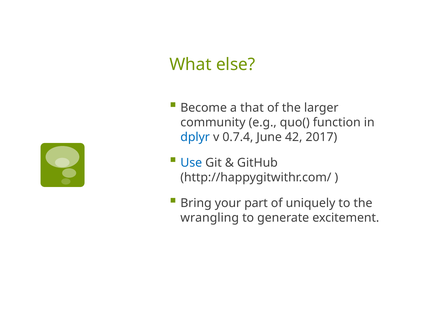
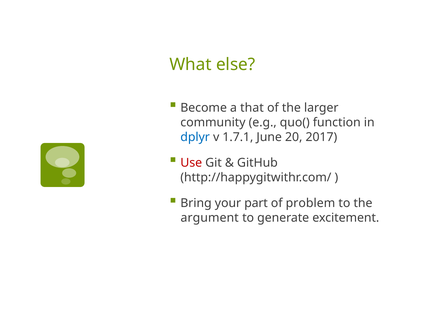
0.7.4: 0.7.4 -> 1.7.1
42: 42 -> 20
Use colour: blue -> red
uniquely: uniquely -> problem
wrangling: wrangling -> argument
